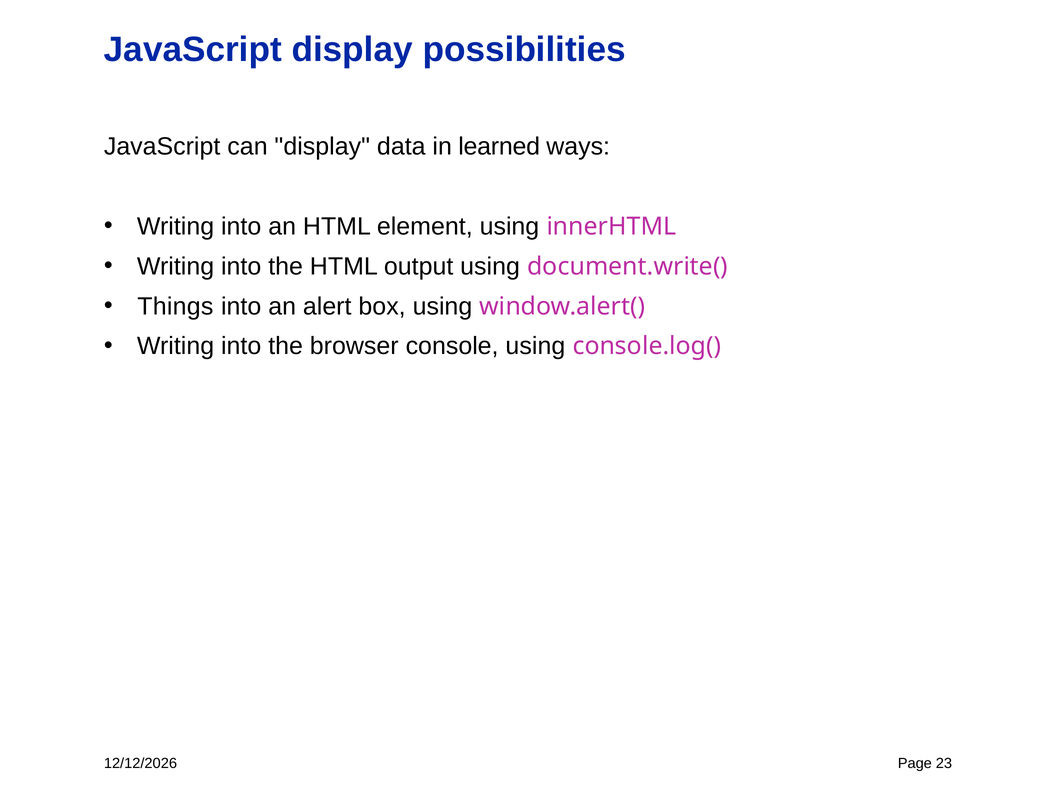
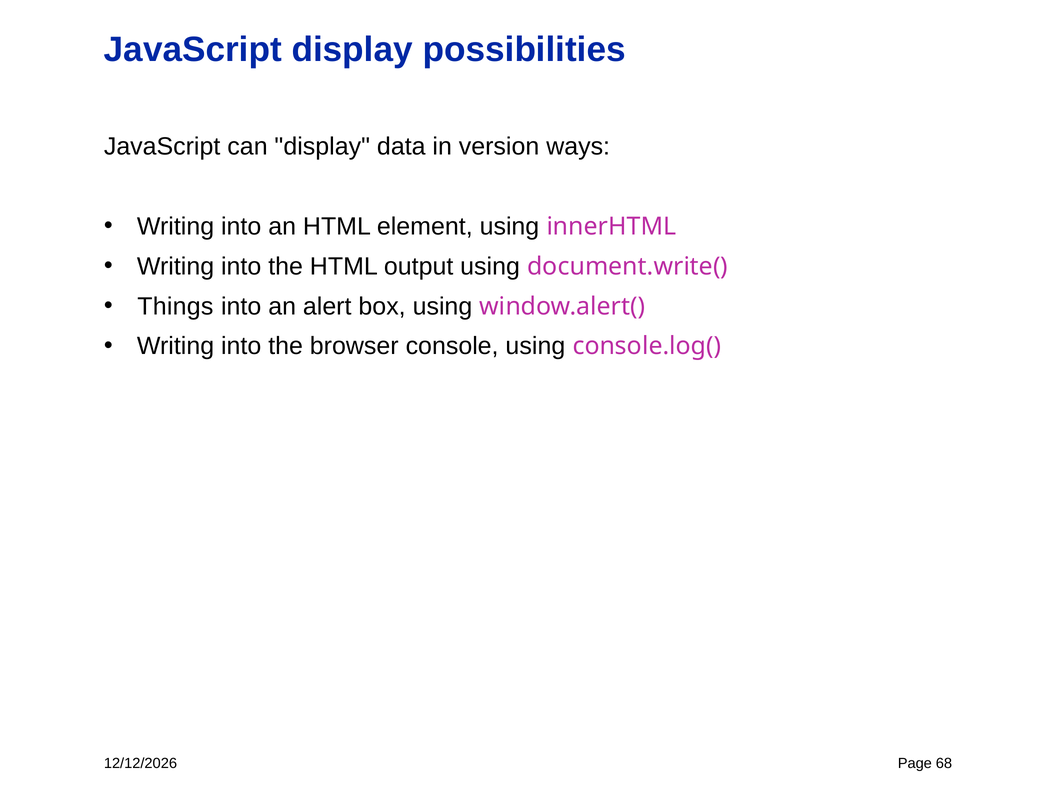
learned: learned -> version
23: 23 -> 68
